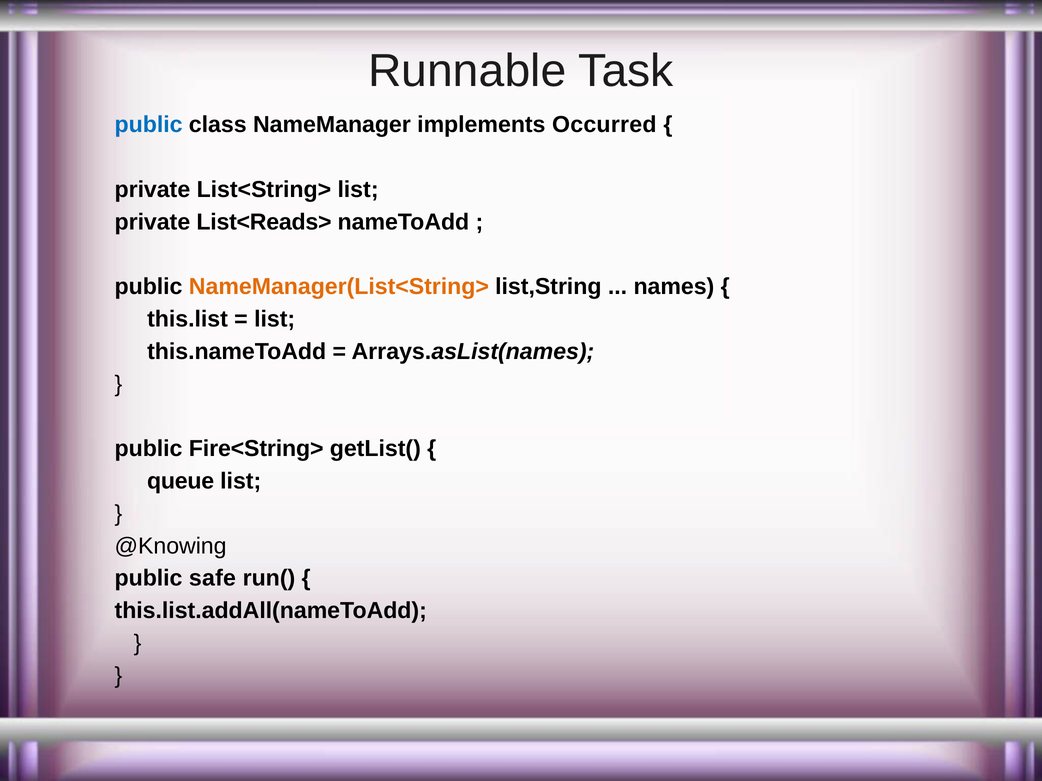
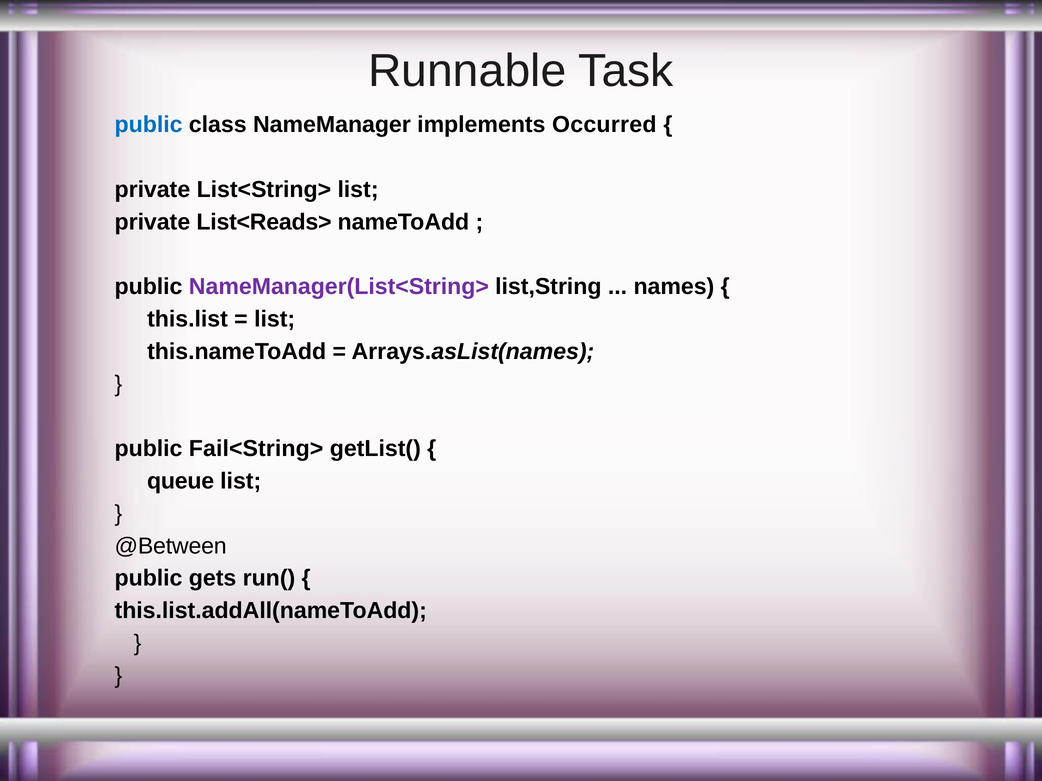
NameManager(List<String> colour: orange -> purple
Fire<String>: Fire<String> -> Fail<String>
@Knowing: @Knowing -> @Between
safe: safe -> gets
